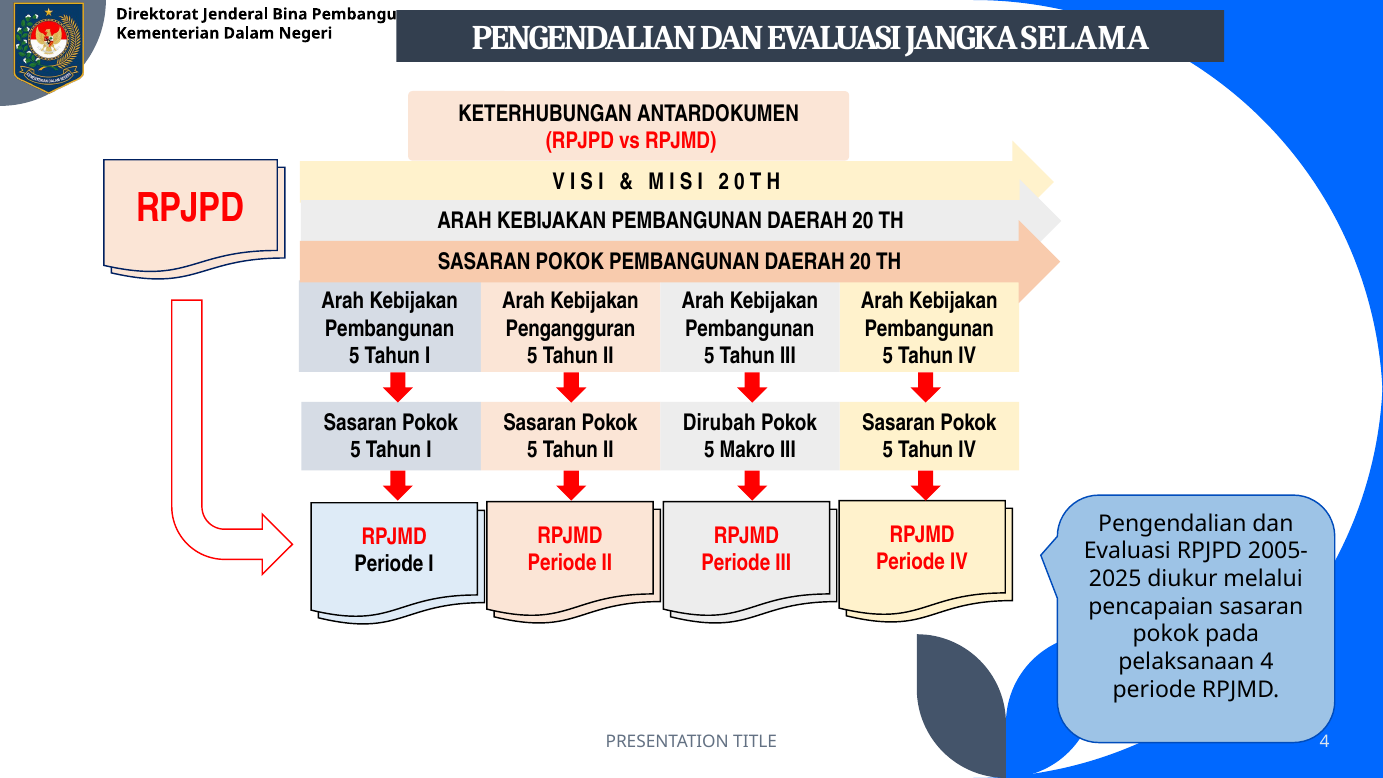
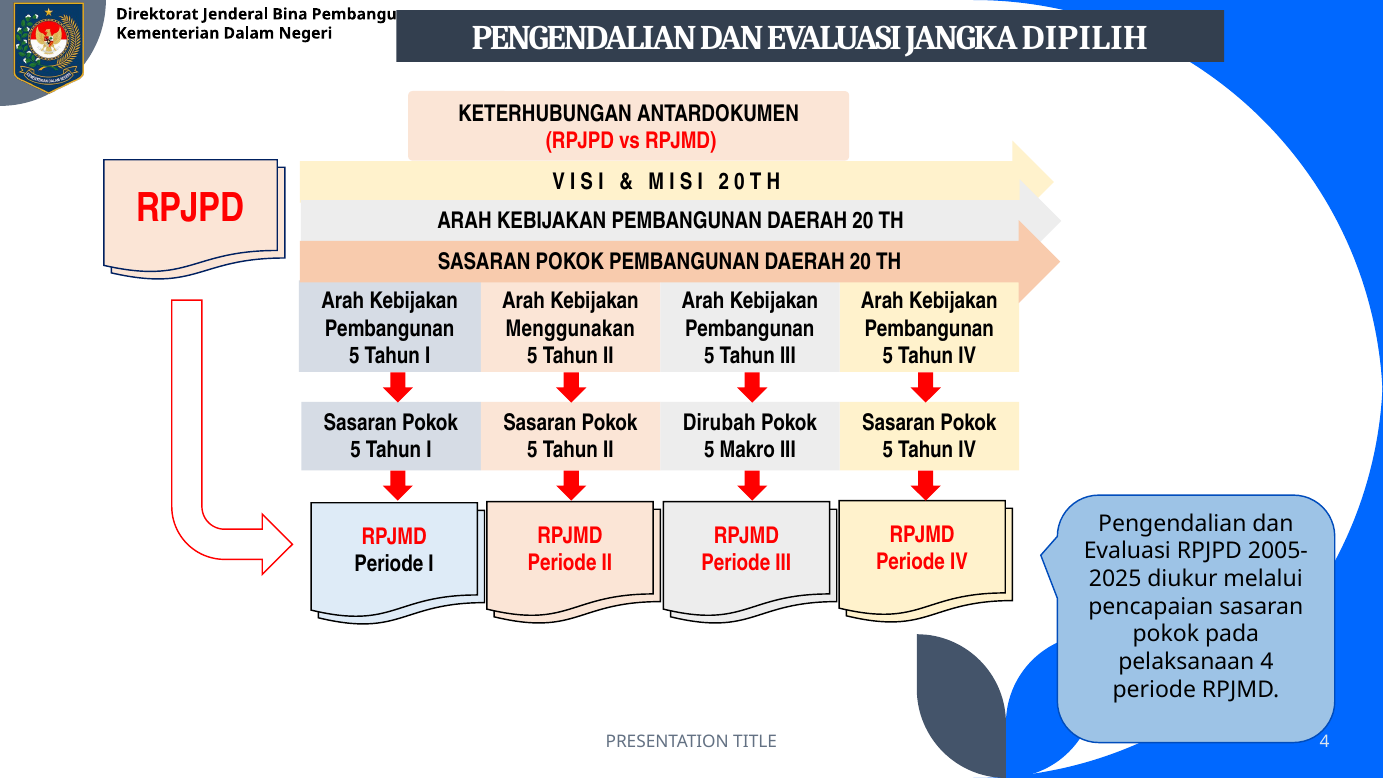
SELAMA: SELAMA -> DIPILIH
Pengangguran: Pengangguran -> Menggunakan
